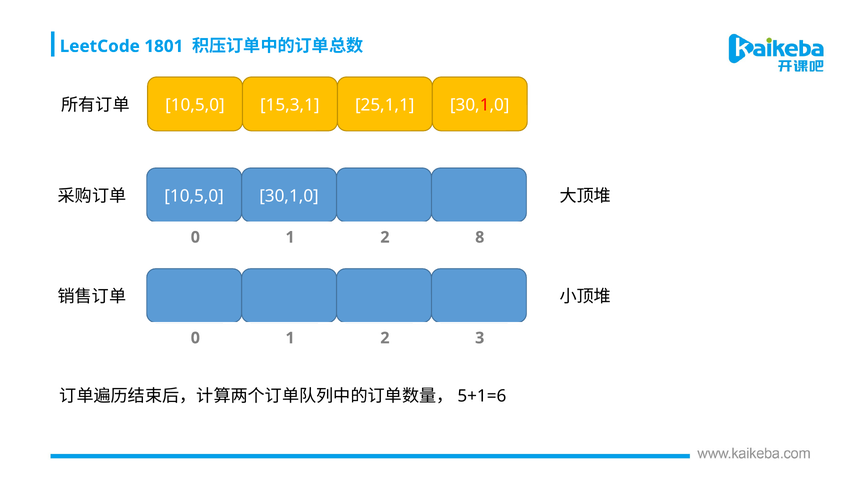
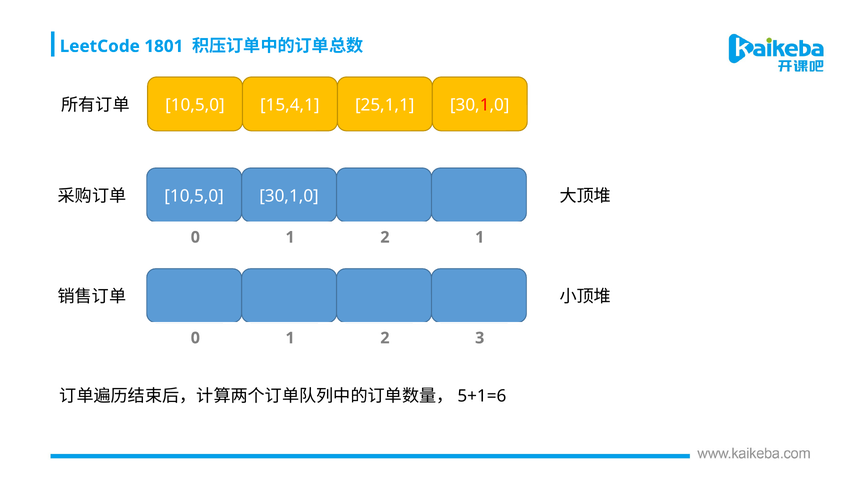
15,3,1: 15,3,1 -> 15,4,1
2 8: 8 -> 1
